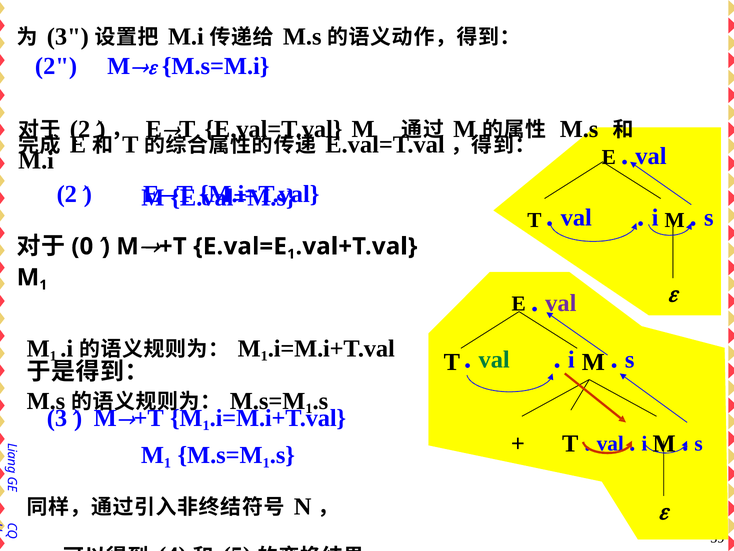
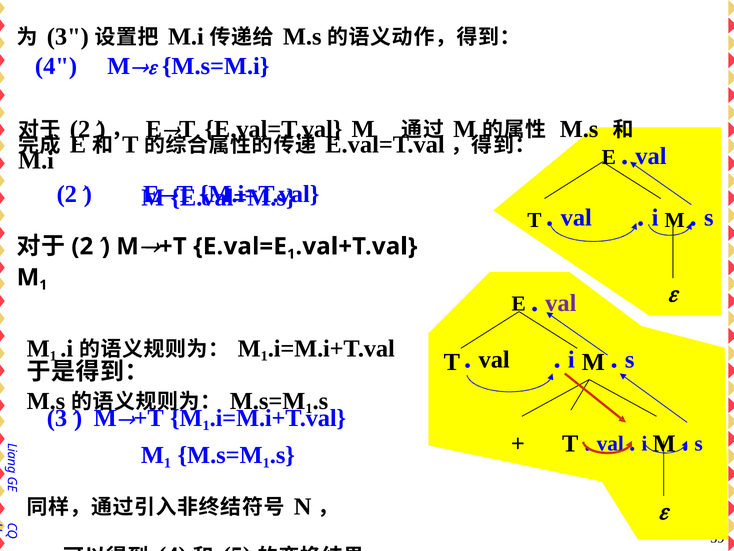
2 at (56, 66): 2 -> 4
0 at (82, 246): 0 -> 2
val at (494, 359) colour: green -> black
